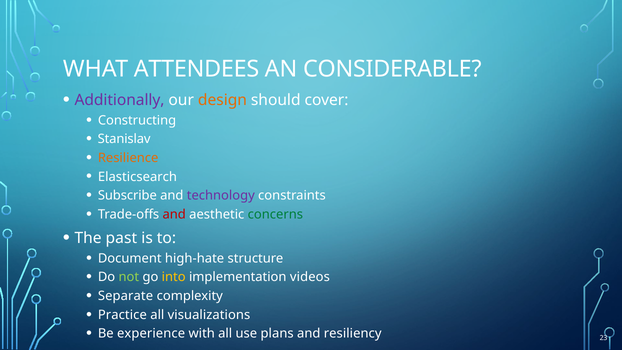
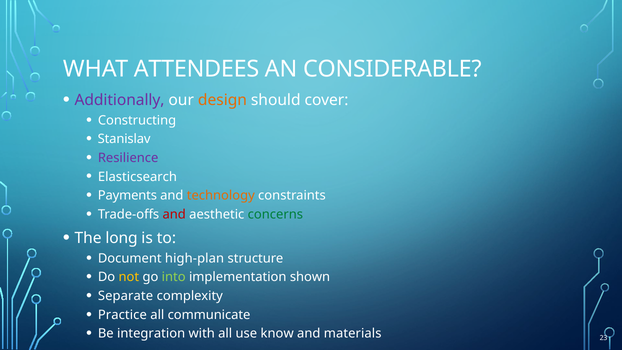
Resilience colour: orange -> purple
Subscribe: Subscribe -> Payments
technology colour: purple -> orange
past: past -> long
high-hate: high-hate -> high-plan
not colour: light green -> yellow
into colour: yellow -> light green
videos: videos -> shown
visualizations: visualizations -> communicate
experience: experience -> integration
plans: plans -> know
resiliency: resiliency -> materials
